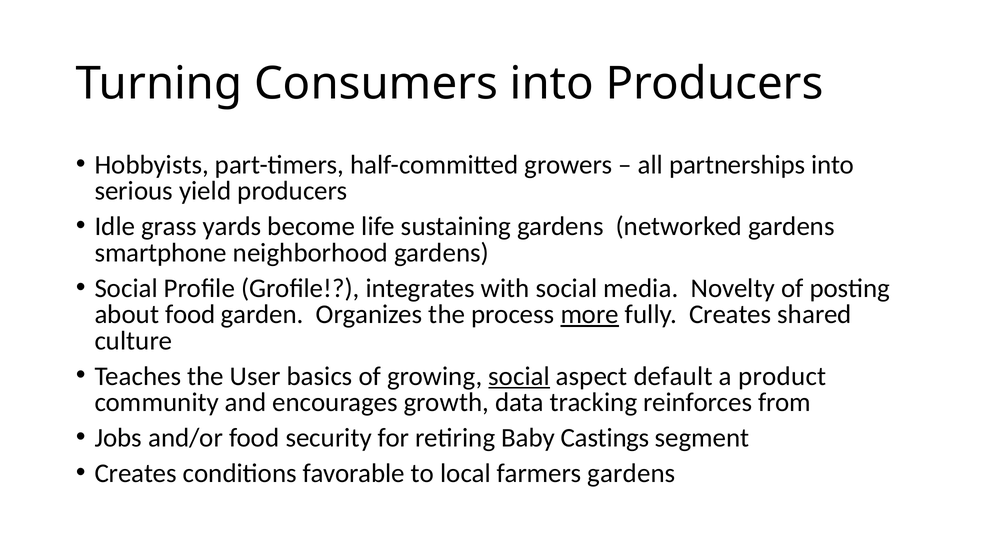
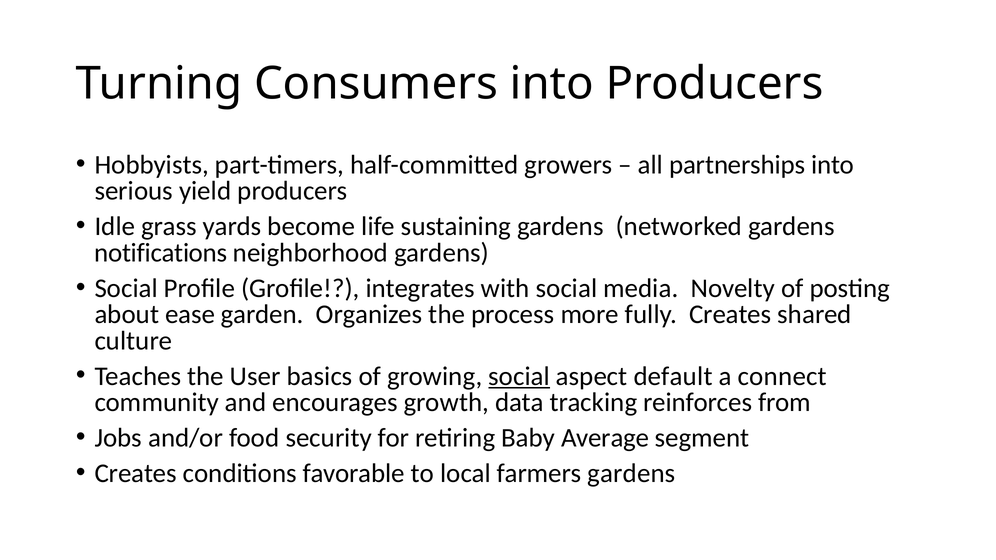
smartphone: smartphone -> notifications
about food: food -> ease
more underline: present -> none
product: product -> connect
Castings: Castings -> Average
